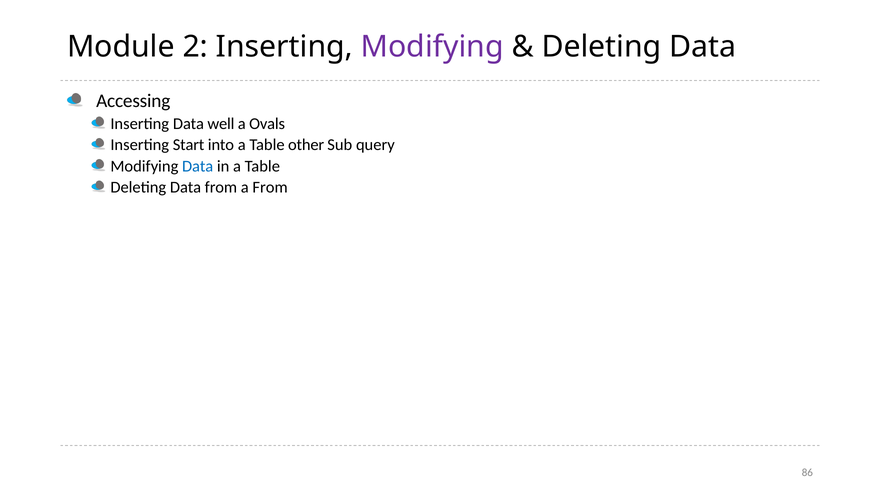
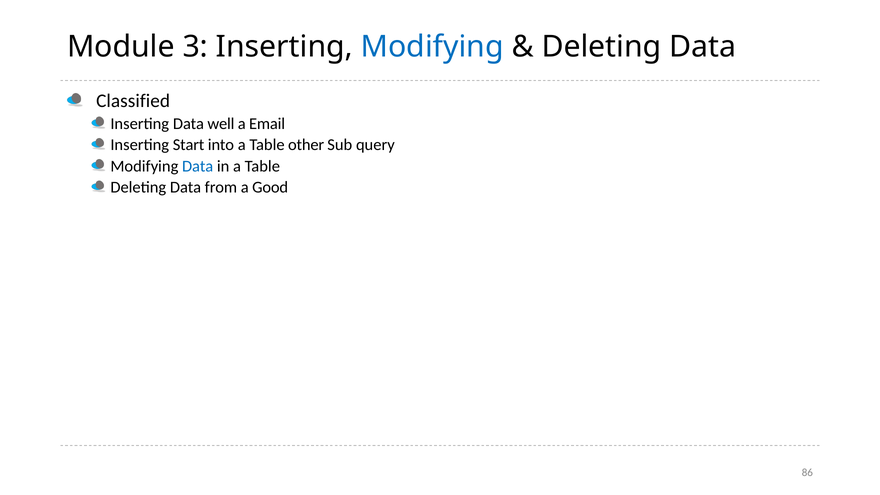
2: 2 -> 3
Modifying at (432, 47) colour: purple -> blue
Accessing: Accessing -> Classified
Ovals: Ovals -> Email
a From: From -> Good
